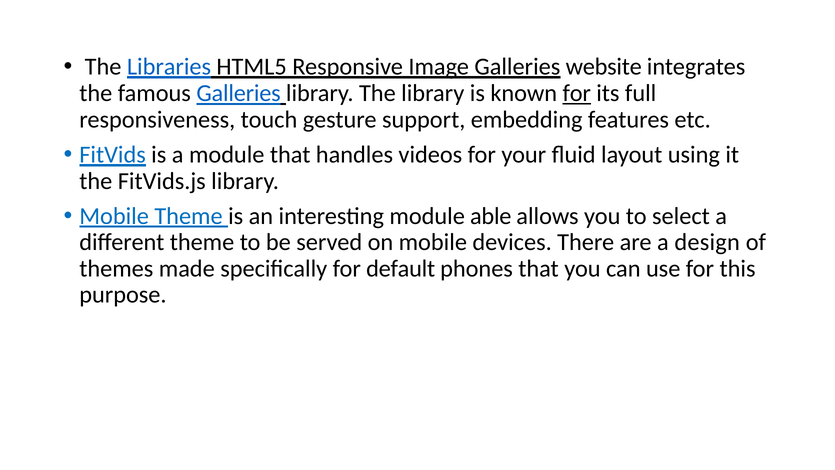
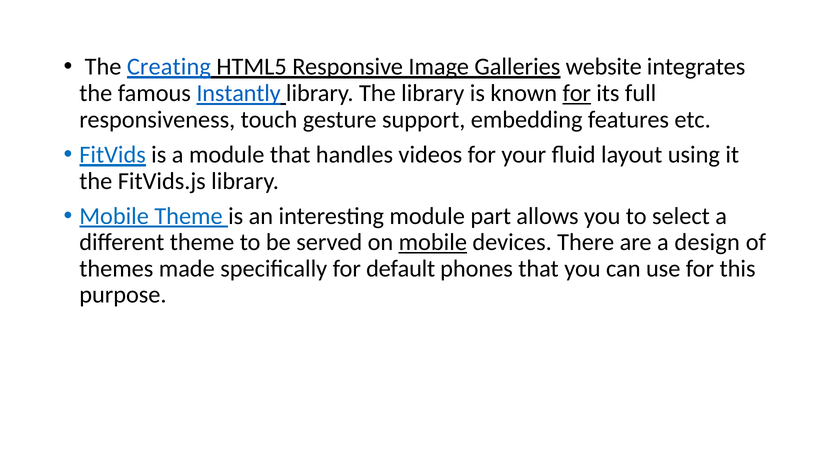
Libraries: Libraries -> Creating
famous Galleries: Galleries -> Instantly
able: able -> part
mobile at (433, 242) underline: none -> present
